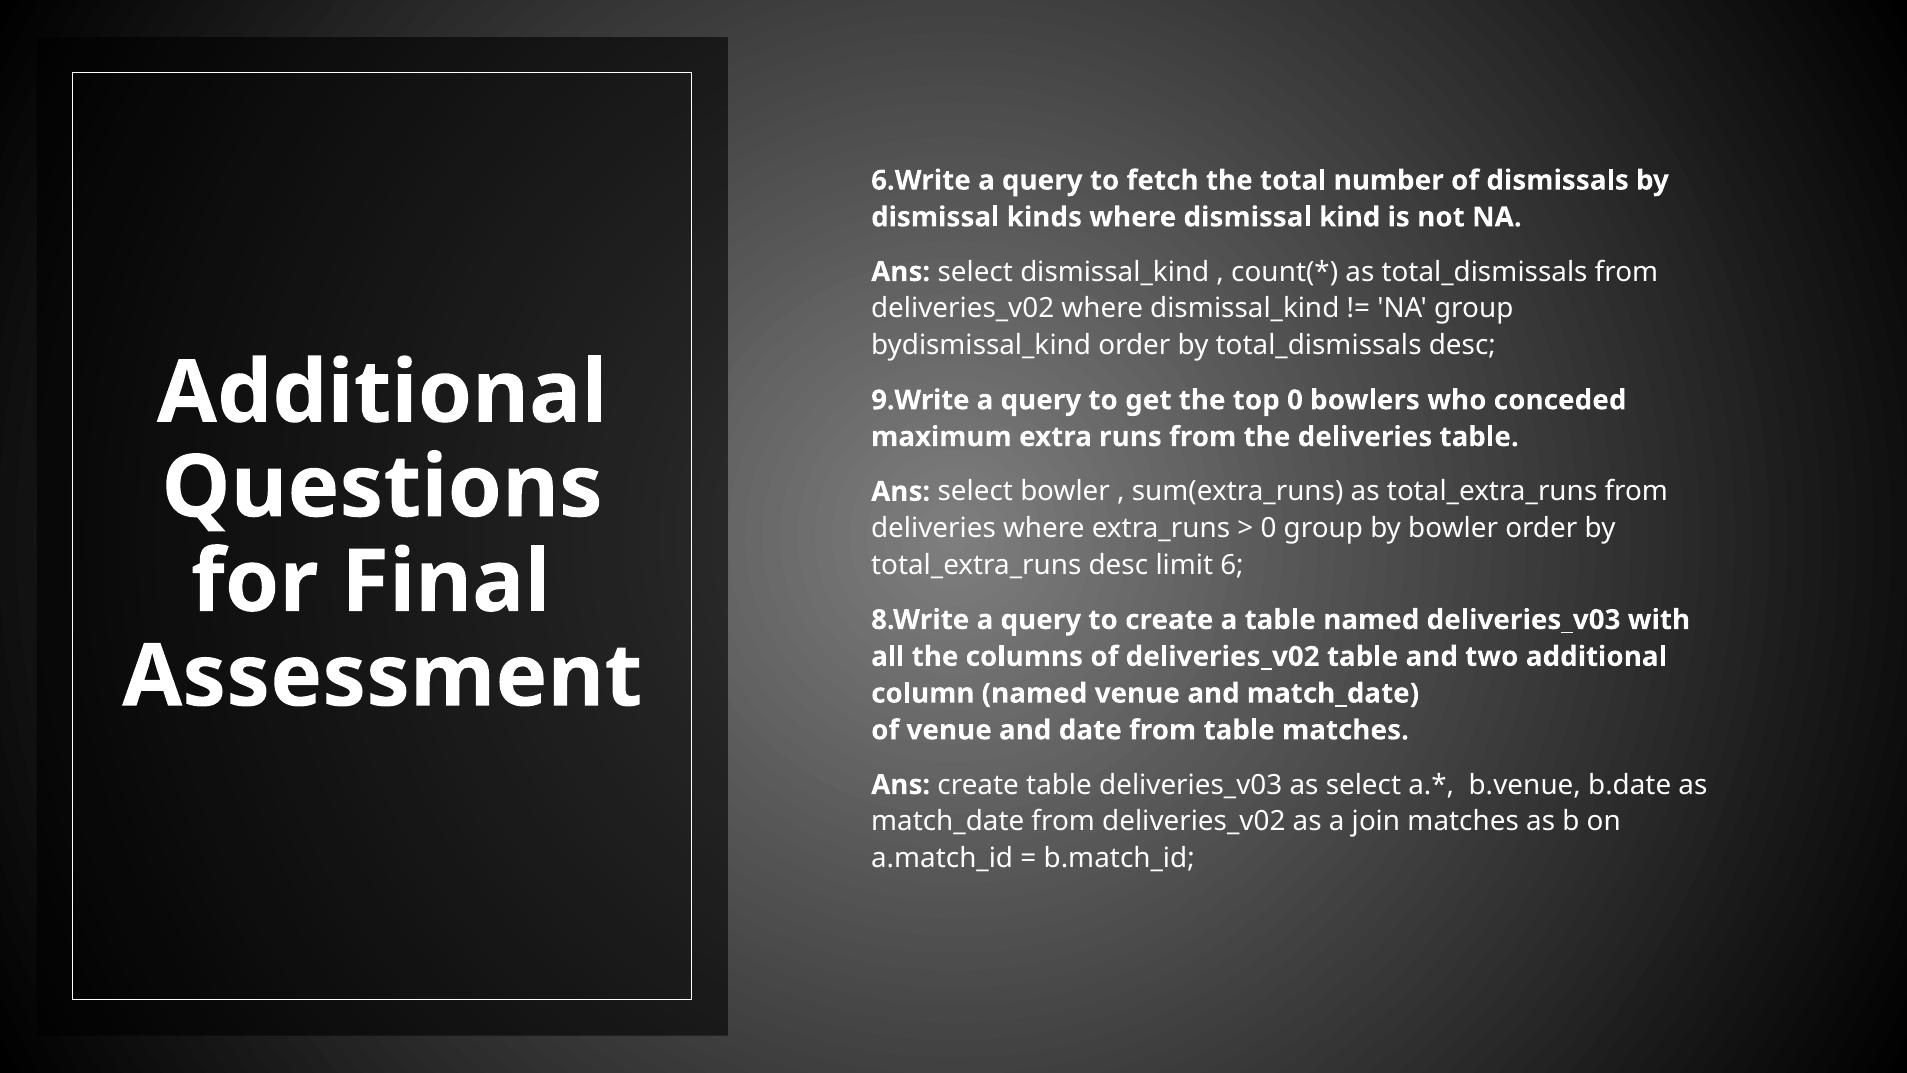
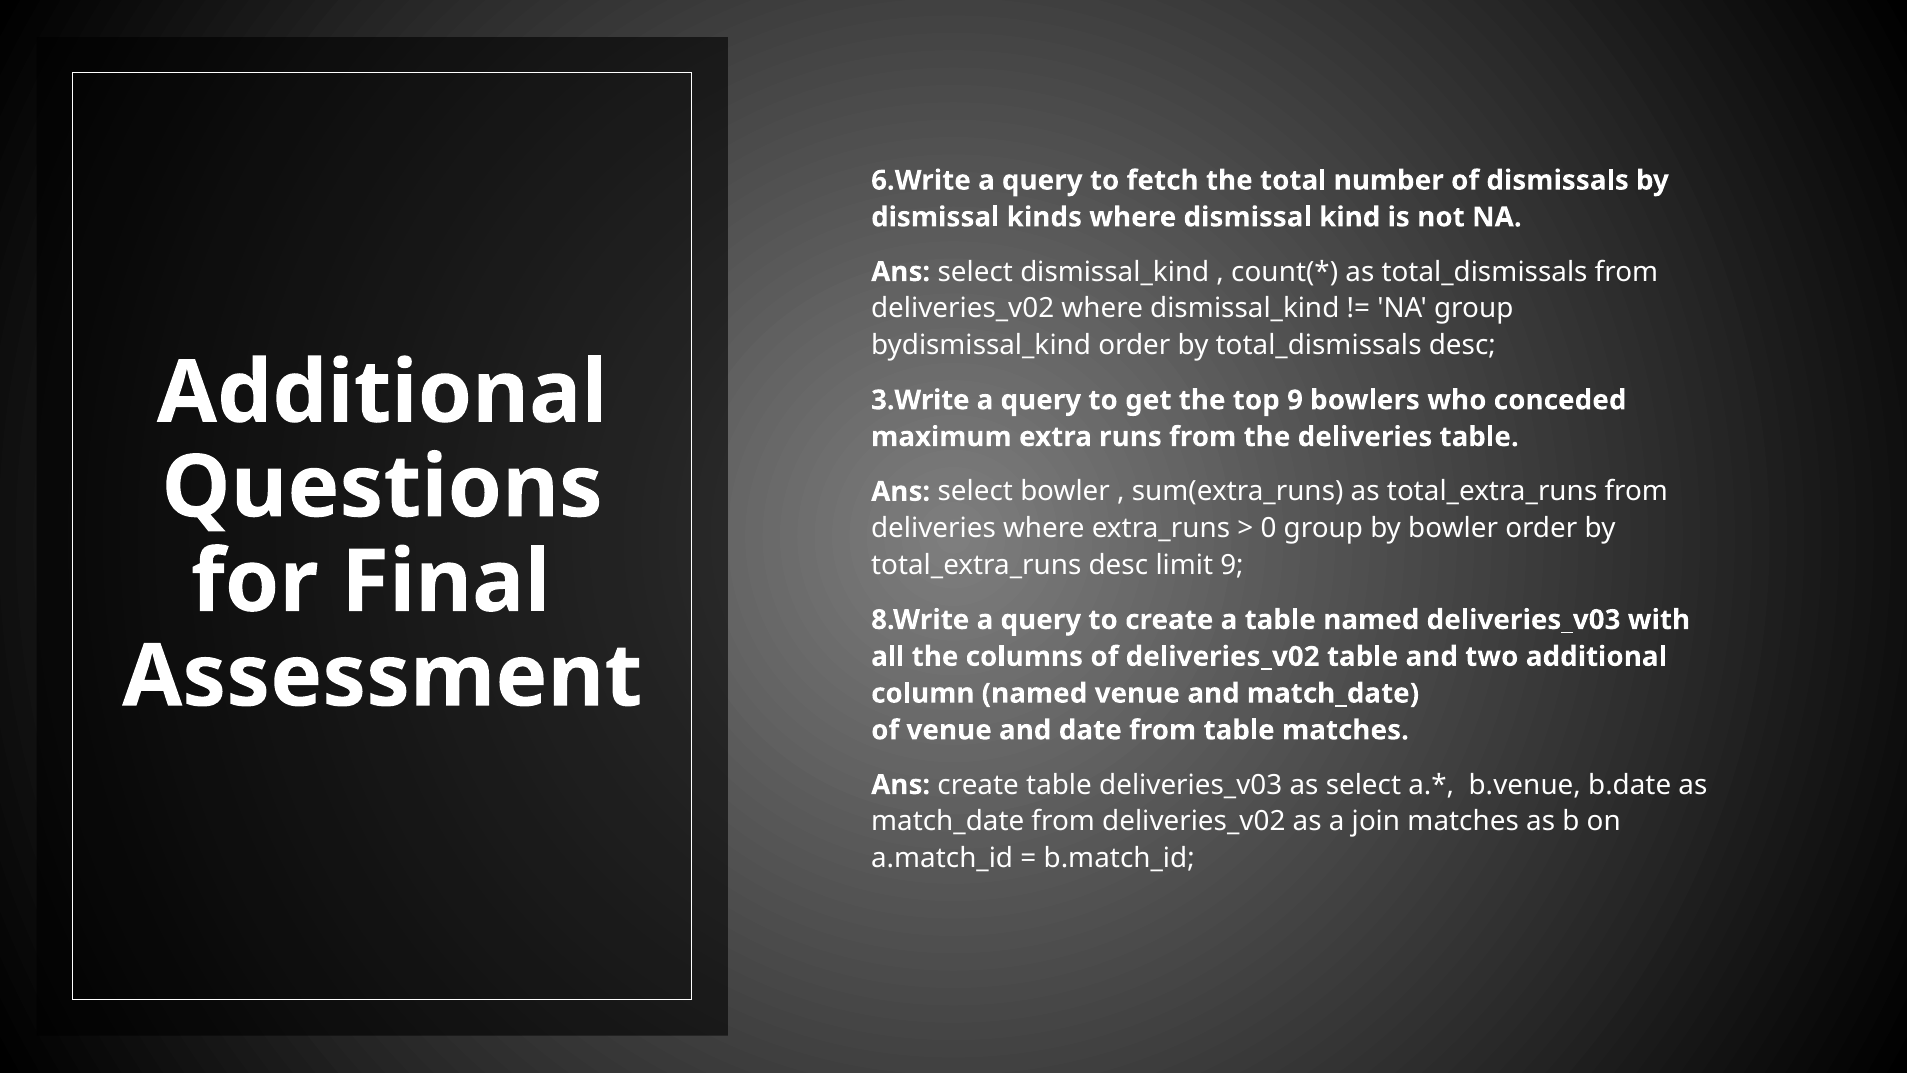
9.Write: 9.Write -> 3.Write
top 0: 0 -> 9
limit 6: 6 -> 9
